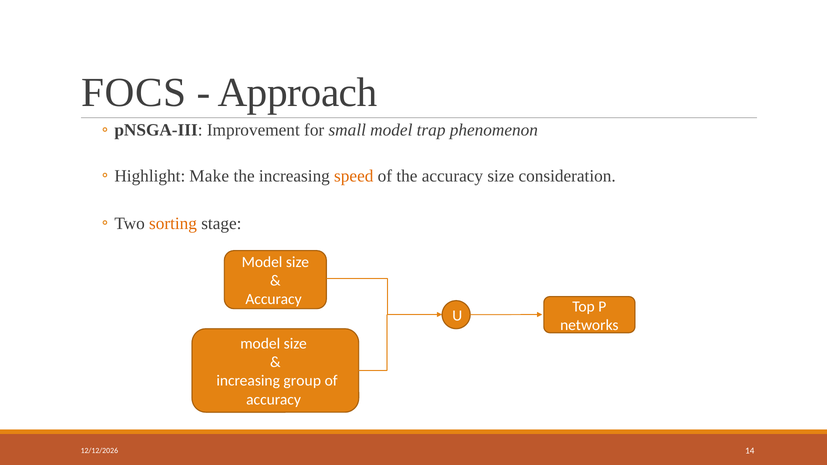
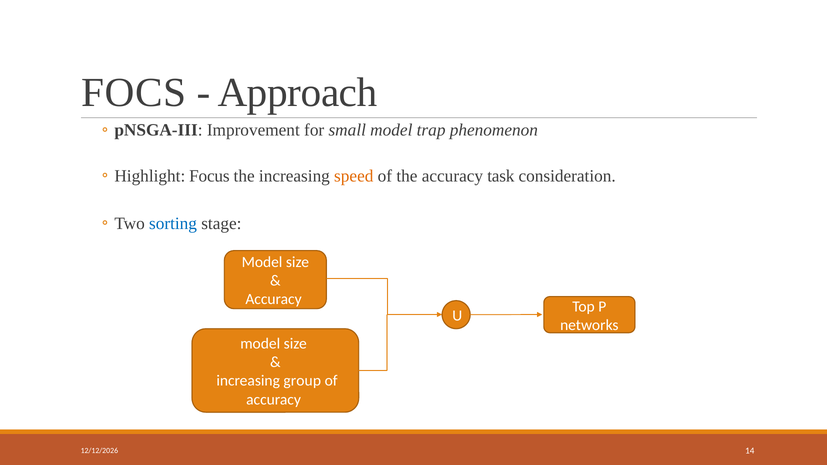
Make: Make -> Focus
accuracy size: size -> task
sorting colour: orange -> blue
